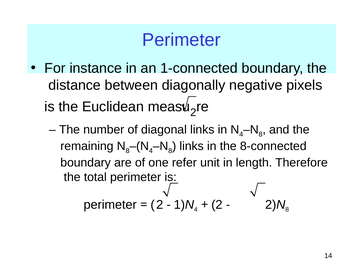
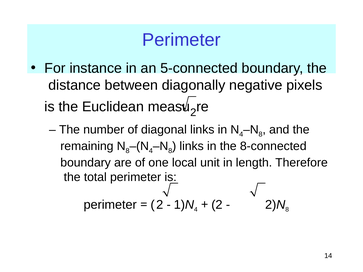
1-connected: 1-connected -> 5-connected
refer: refer -> local
